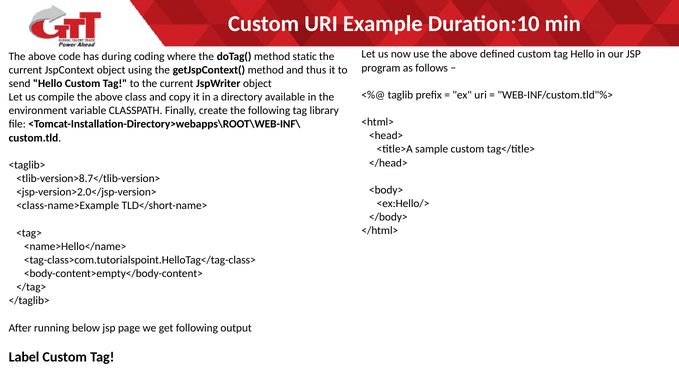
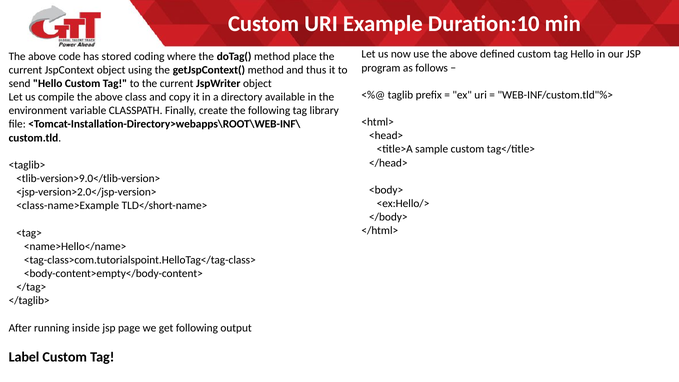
during: during -> stored
static: static -> place
<tlib-version>8.7</tlib-version>: <tlib-version>8.7</tlib-version> -> <tlib-version>9.0</tlib-version>
below: below -> inside
